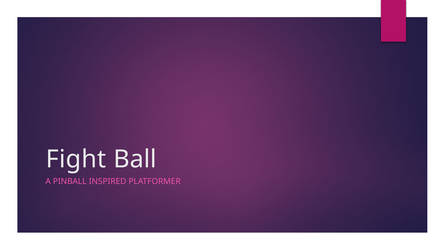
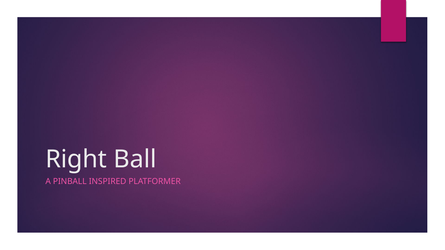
Fight: Fight -> Right
